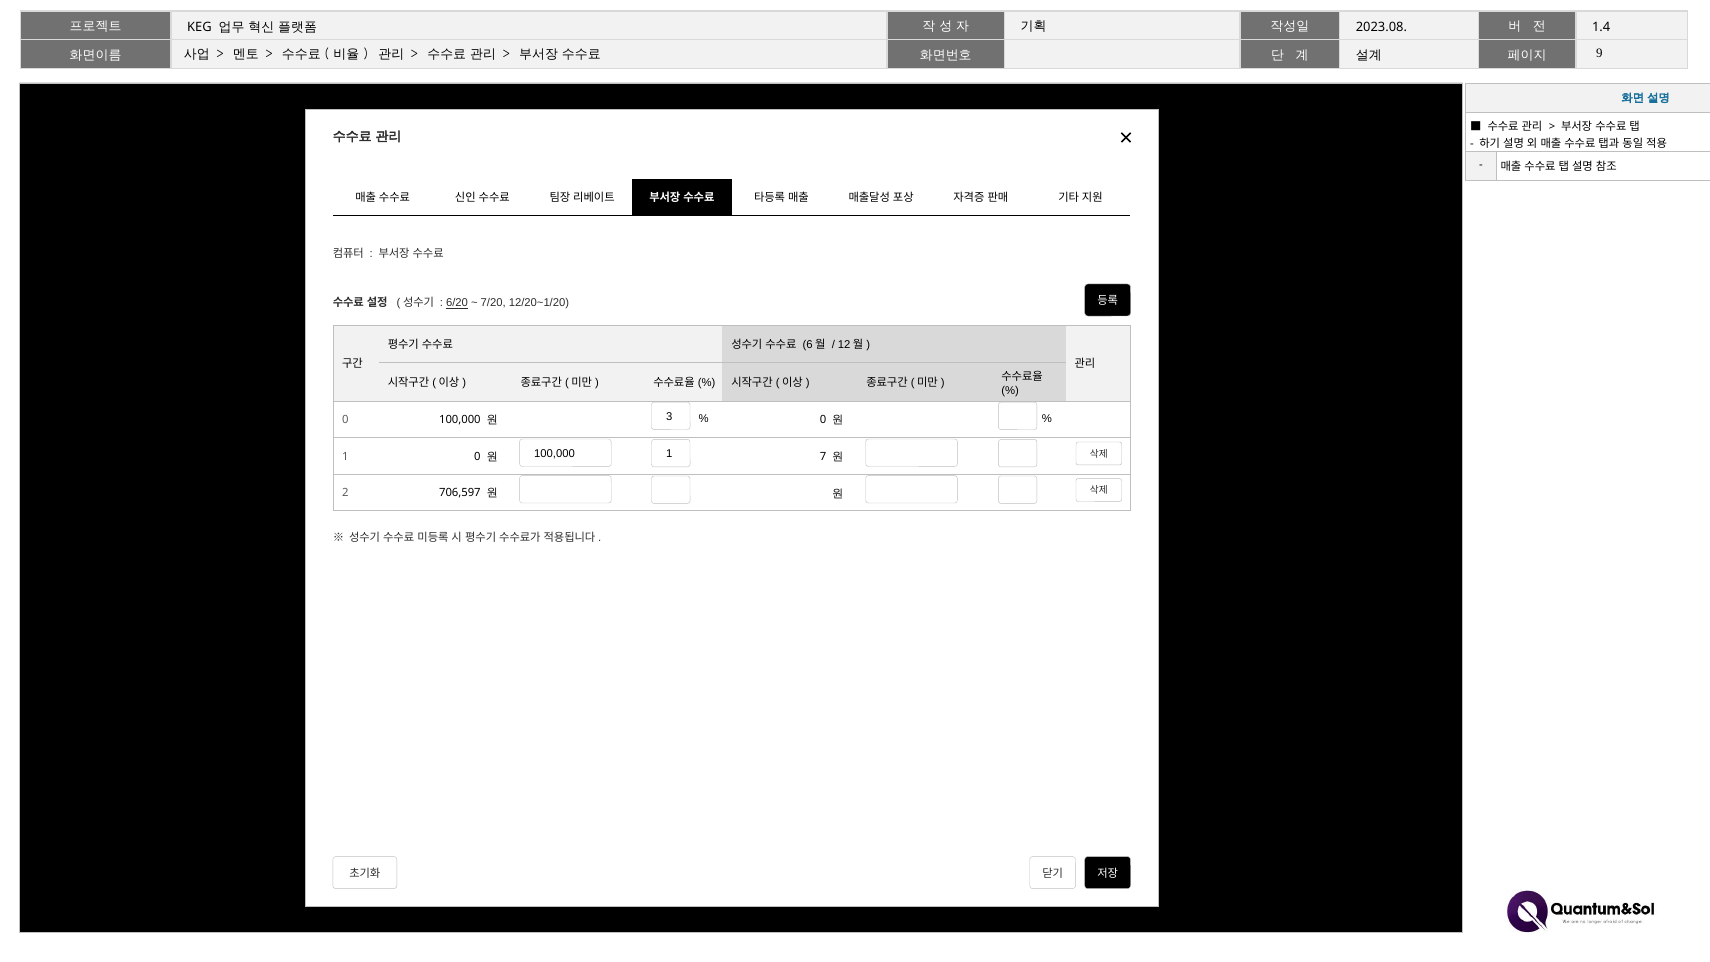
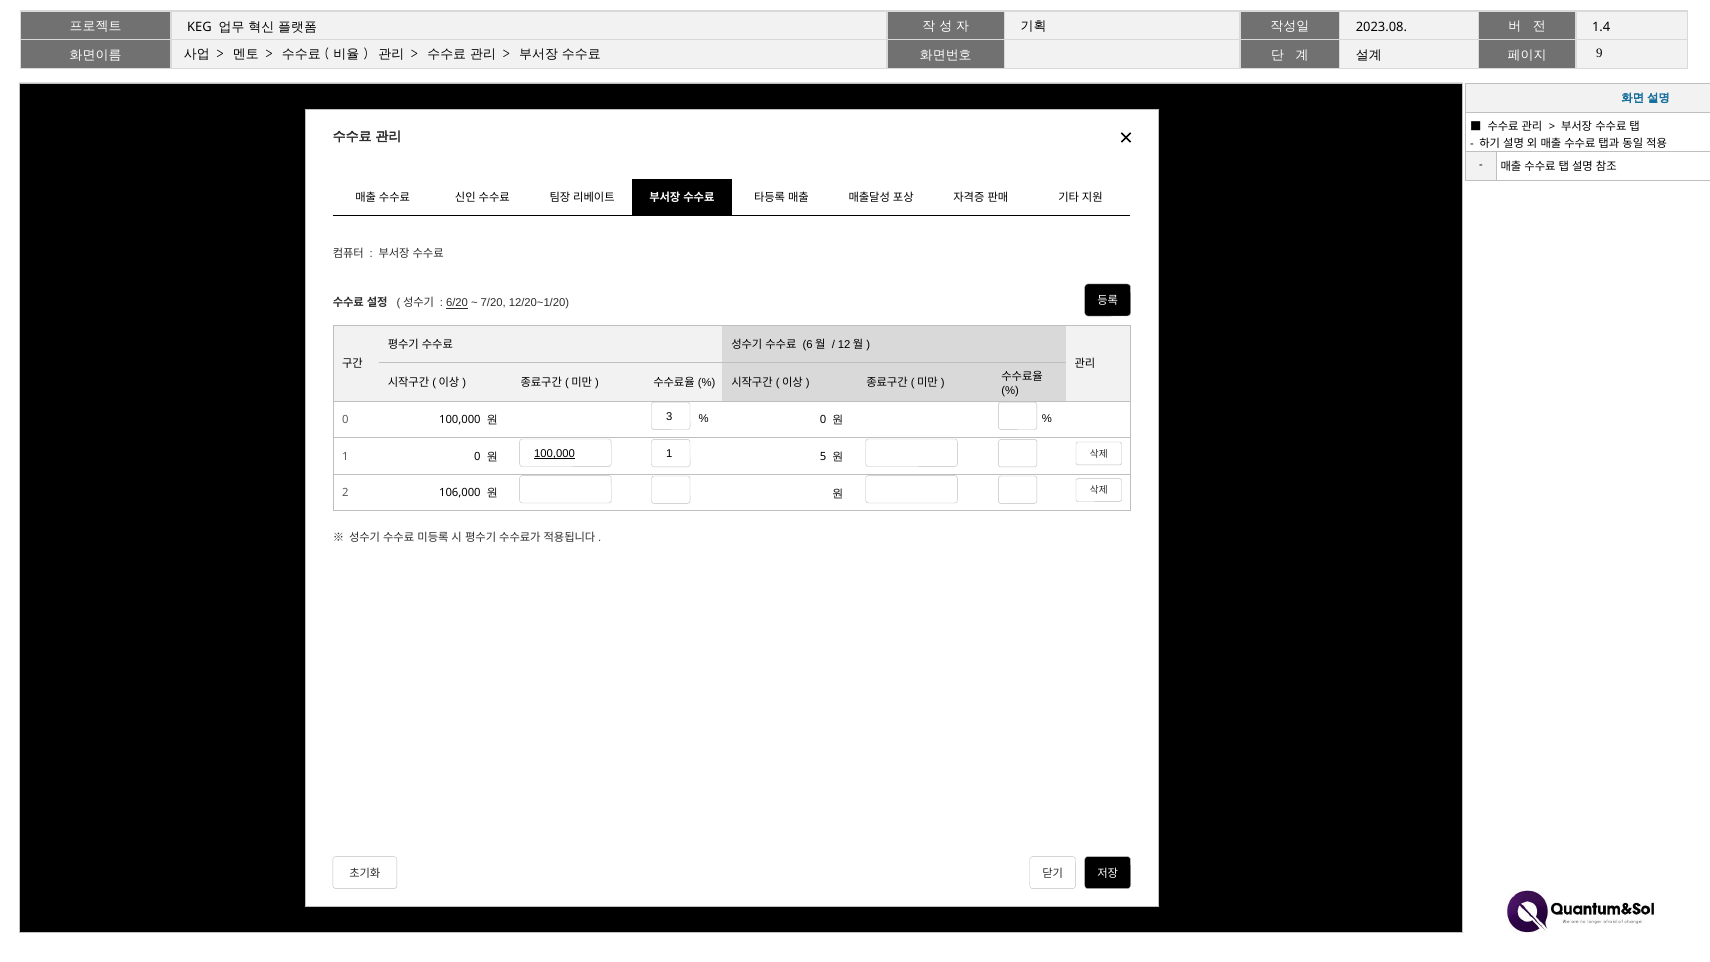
100,000 at (554, 453) underline: none -> present
7: 7 -> 5
706,597: 706,597 -> 106,000
